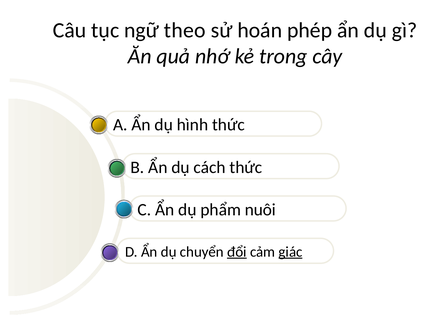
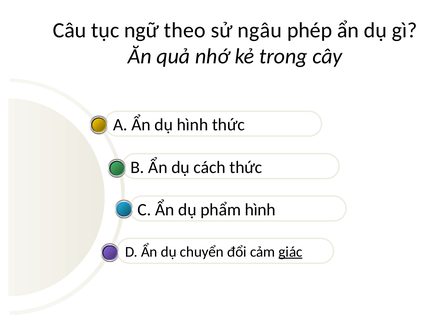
hoán: hoán -> ngâu
phẩm nuôi: nuôi -> hình
đổi underline: present -> none
